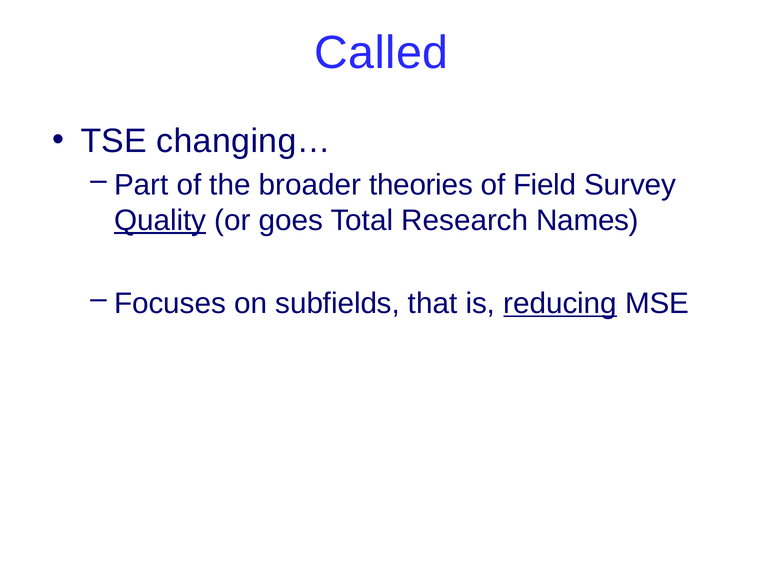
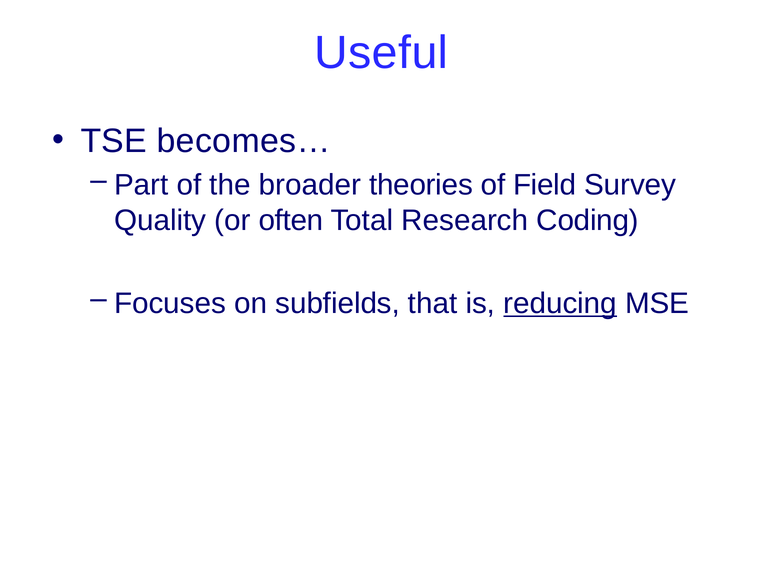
Called: Called -> Useful
changing…: changing… -> becomes…
Quality underline: present -> none
goes: goes -> often
Names: Names -> Coding
